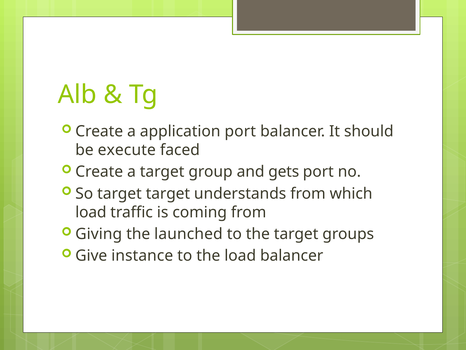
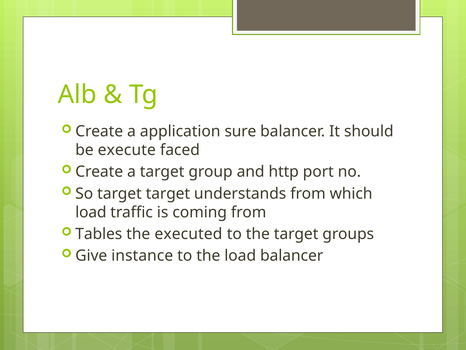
application port: port -> sure
gets: gets -> http
Giving: Giving -> Tables
launched: launched -> executed
